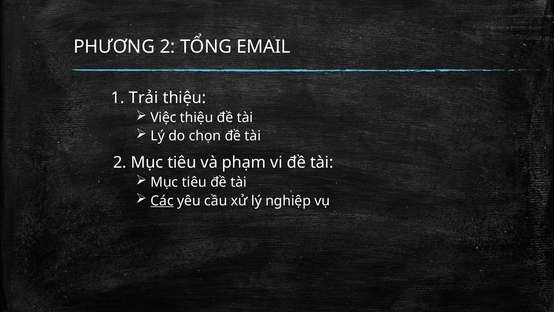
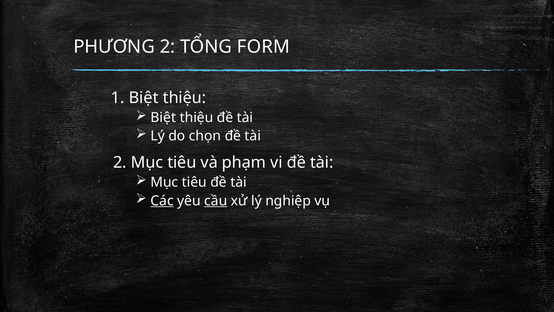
EMAIL: EMAIL -> FORM
1 Trải: Trải -> Biệt
Việc at (163, 118): Việc -> Biệt
cầu underline: none -> present
